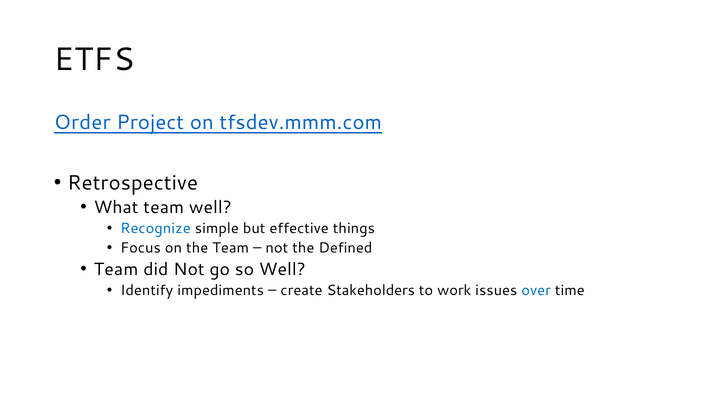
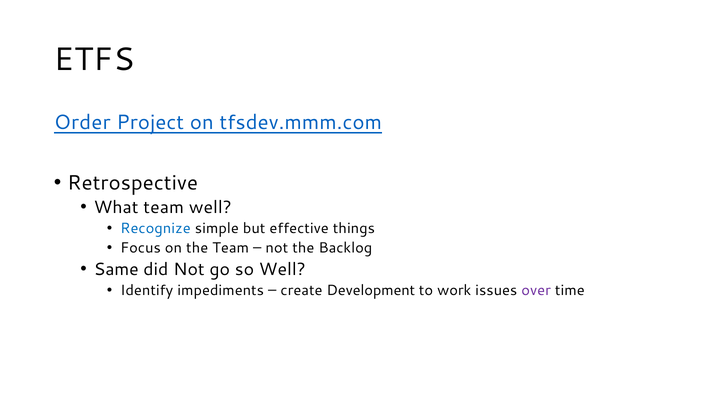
Defined: Defined -> Backlog
Team at (116, 269): Team -> Same
Stakeholders: Stakeholders -> Development
over colour: blue -> purple
